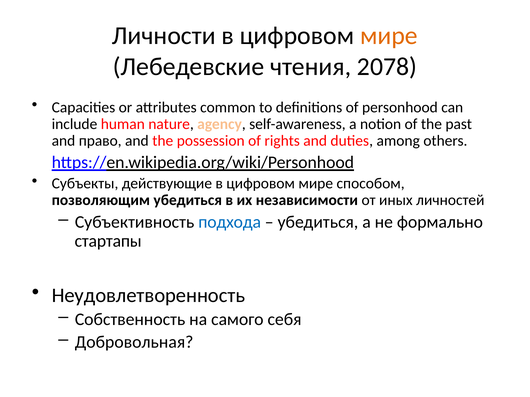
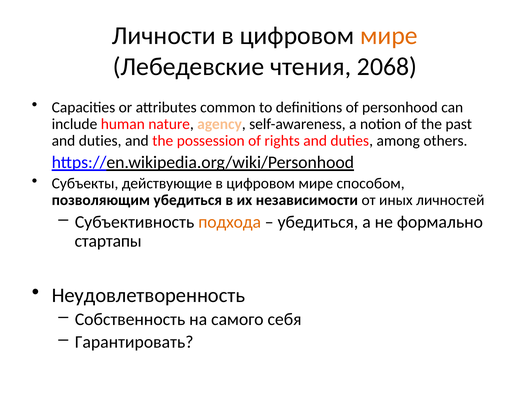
2078: 2078 -> 2068
право at (100, 141): право -> duties
подхода colour: blue -> orange
Добровольная: Добровольная -> Гарантировать
